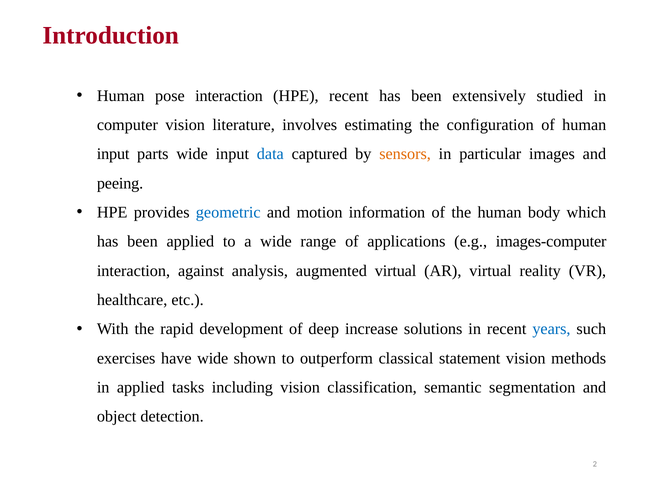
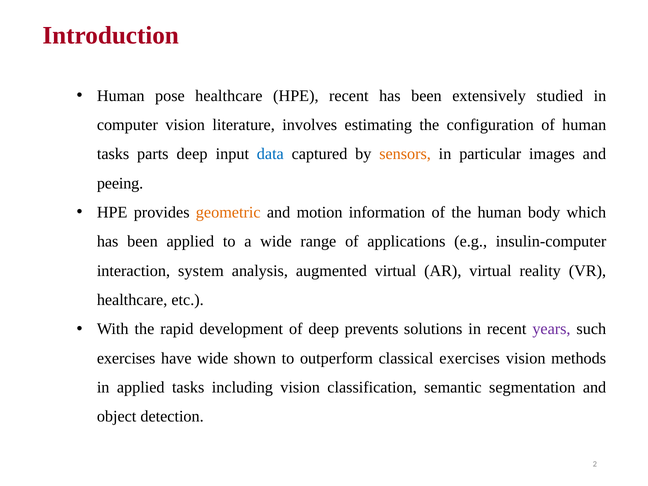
pose interaction: interaction -> healthcare
input at (113, 154): input -> tasks
parts wide: wide -> deep
geometric colour: blue -> orange
images-computer: images-computer -> insulin-computer
against: against -> system
increase: increase -> prevents
years colour: blue -> purple
classical statement: statement -> exercises
